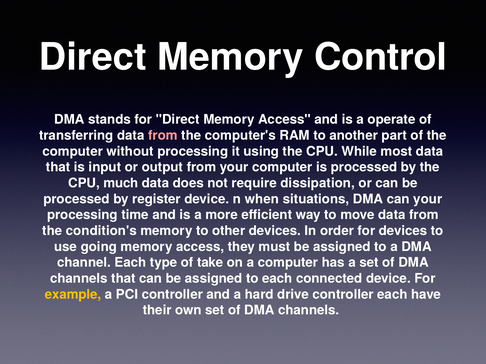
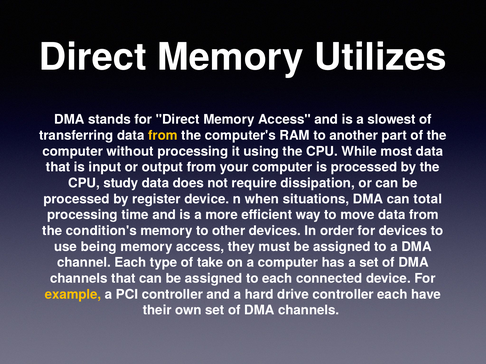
Control: Control -> Utilizes
operate: operate -> slowest
from at (163, 136) colour: pink -> yellow
much: much -> study
can your: your -> total
going: going -> being
